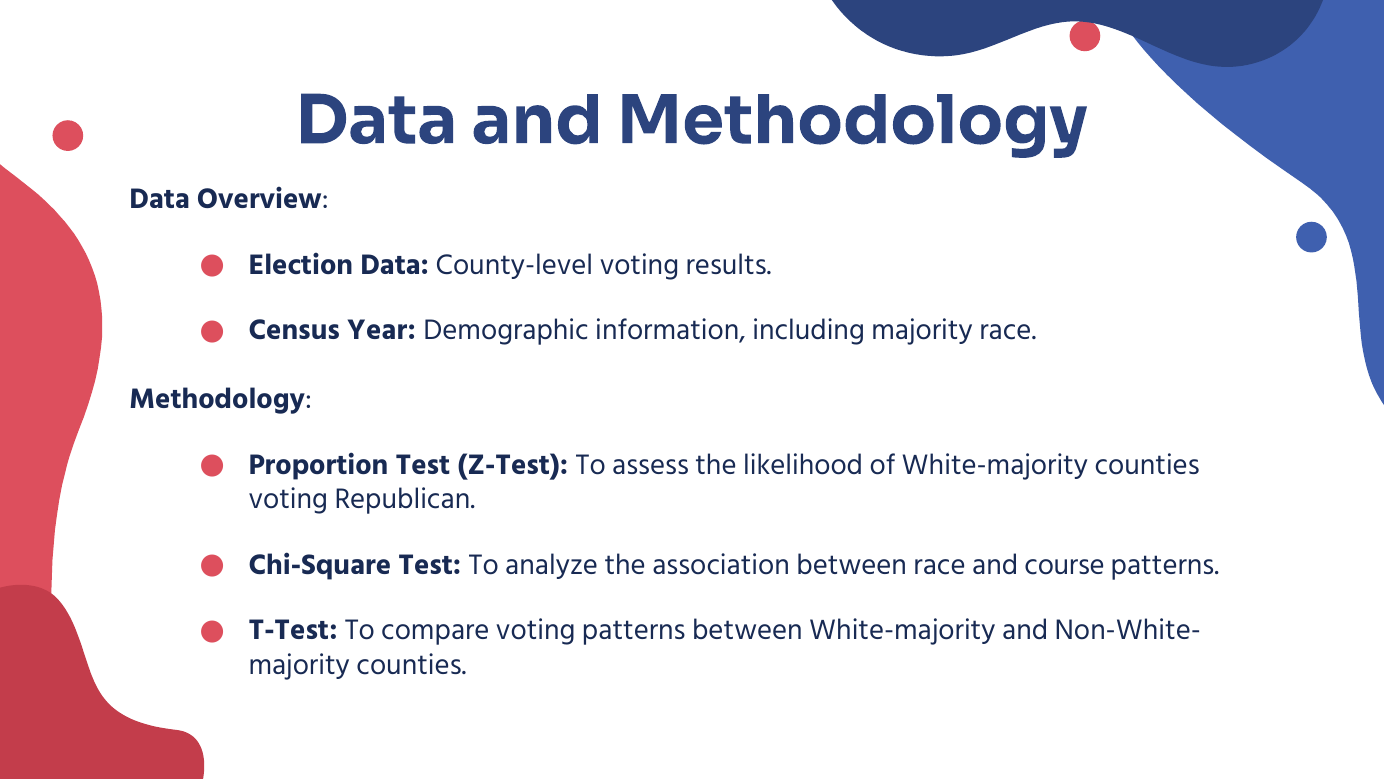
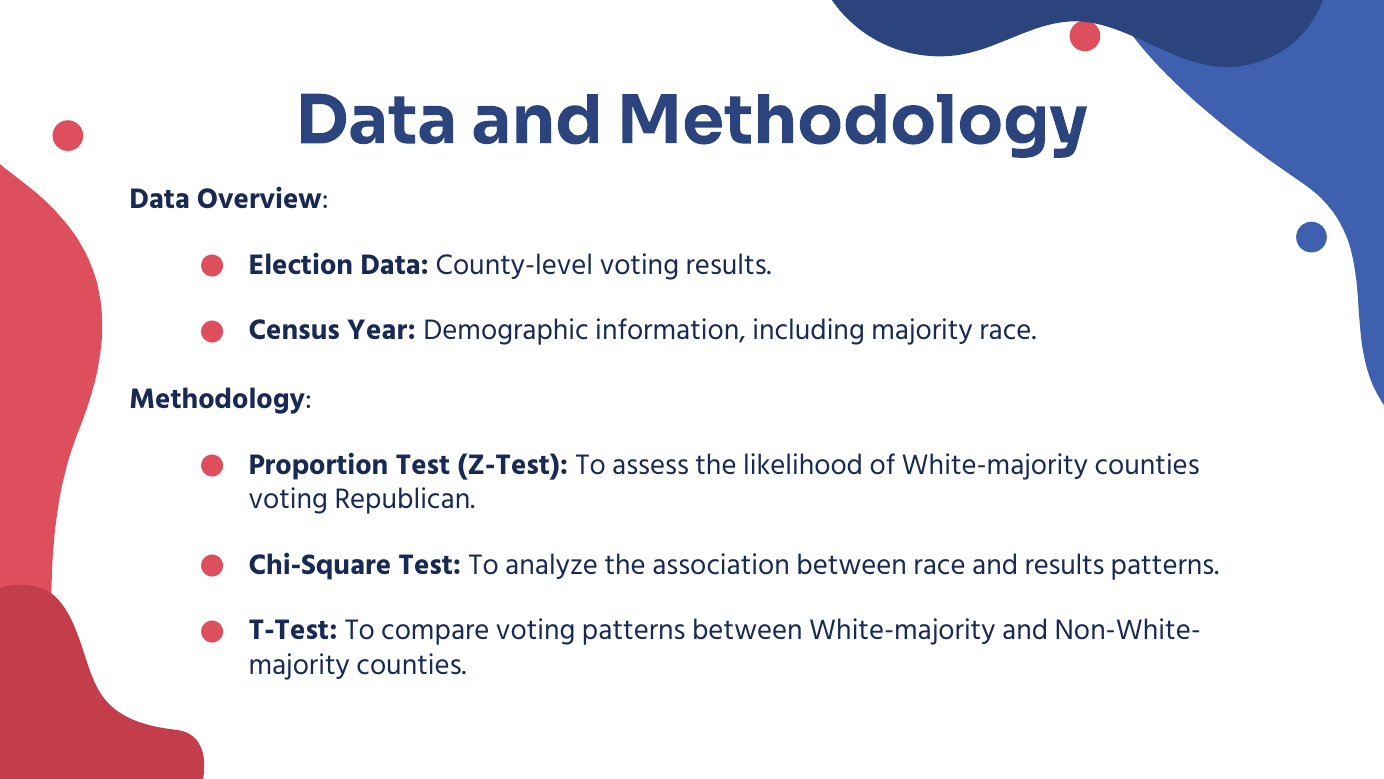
and course: course -> results
